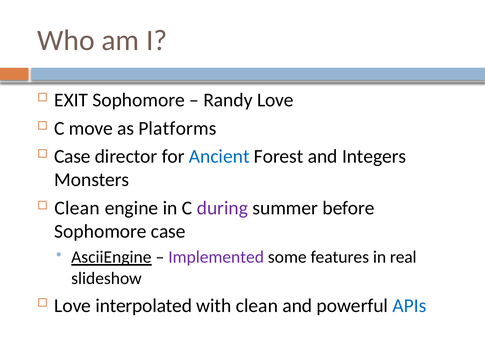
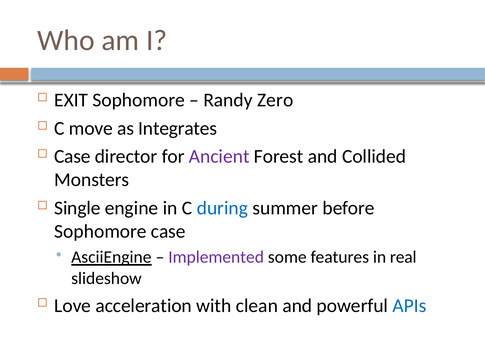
Randy Love: Love -> Zero
Platforms: Platforms -> Integrates
Ancient colour: blue -> purple
Integers: Integers -> Collided
Clean at (77, 208): Clean -> Single
during colour: purple -> blue
interpolated: interpolated -> acceleration
